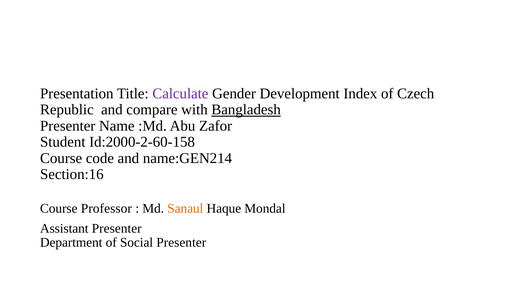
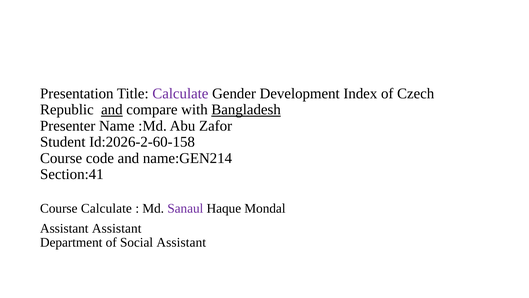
and at (112, 110) underline: none -> present
Id:2000-2-60-158: Id:2000-2-60-158 -> Id:2026-2-60-158
Section:16: Section:16 -> Section:41
Course Professor: Professor -> Calculate
Sanaul colour: orange -> purple
Assistant Presenter: Presenter -> Assistant
Social Presenter: Presenter -> Assistant
